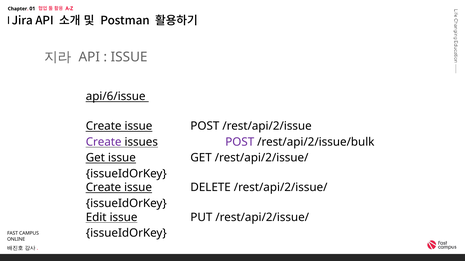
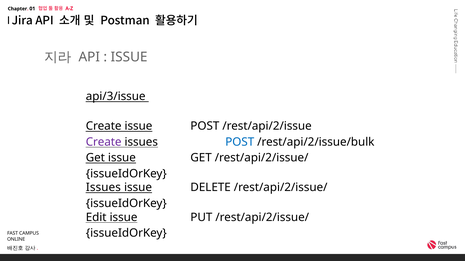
api/6/issue: api/6/issue -> api/3/issue
POST at (240, 142) colour: purple -> blue
Create at (103, 188): Create -> Issues
